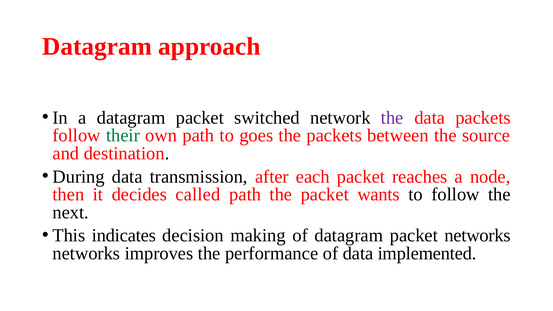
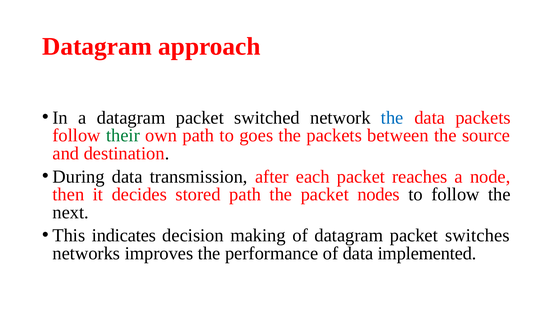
the at (392, 118) colour: purple -> blue
called: called -> stored
wants: wants -> nodes
packet networks: networks -> switches
